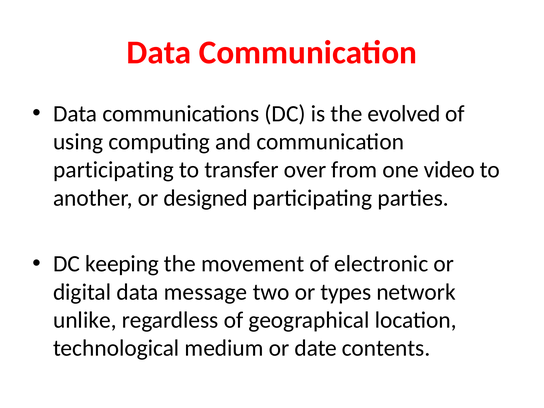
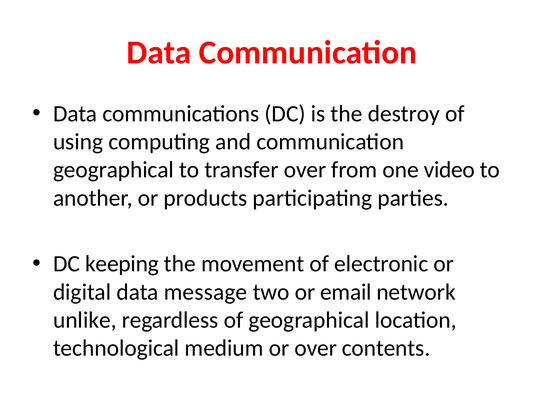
evolved: evolved -> destroy
participating at (113, 170): participating -> geographical
designed: designed -> products
types: types -> email
or date: date -> over
